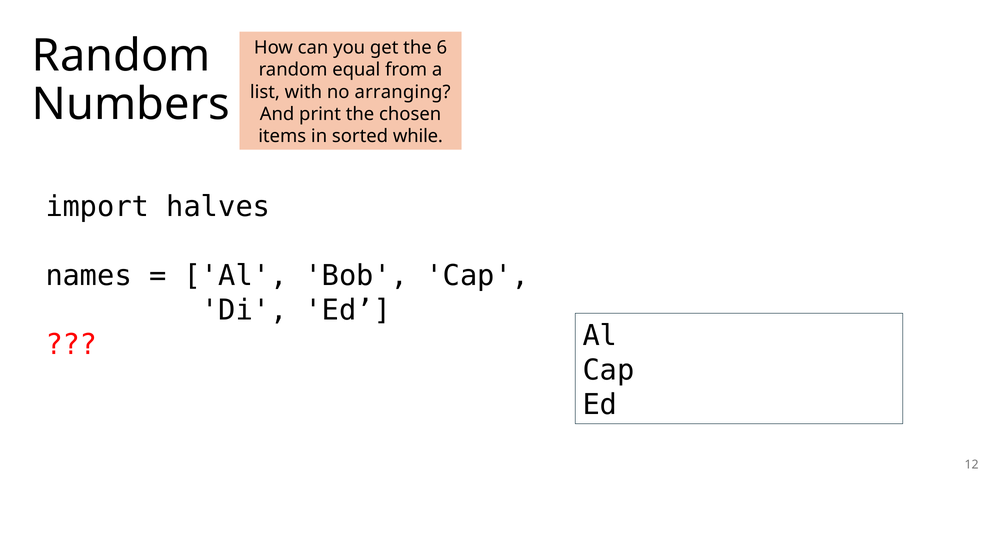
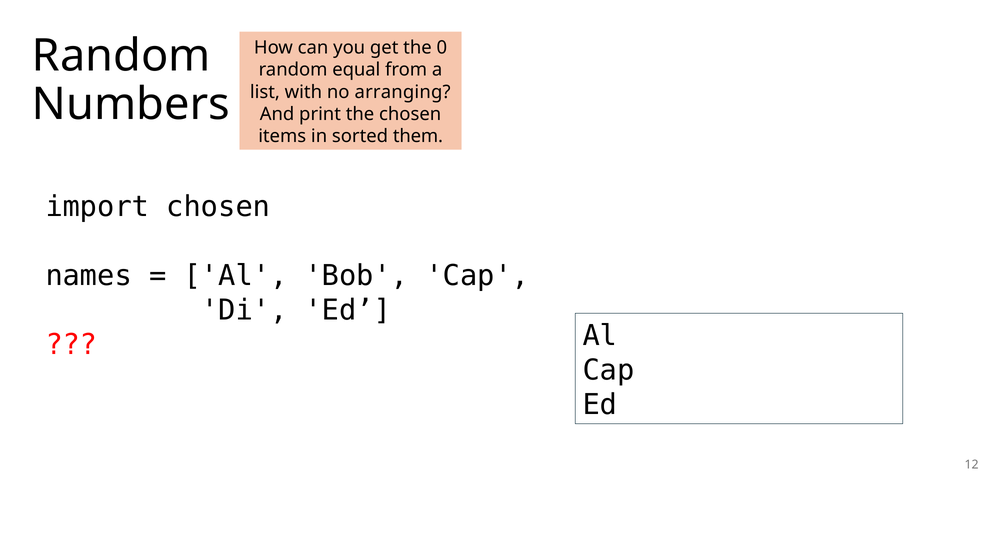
6: 6 -> 0
while: while -> them
import halves: halves -> chosen
